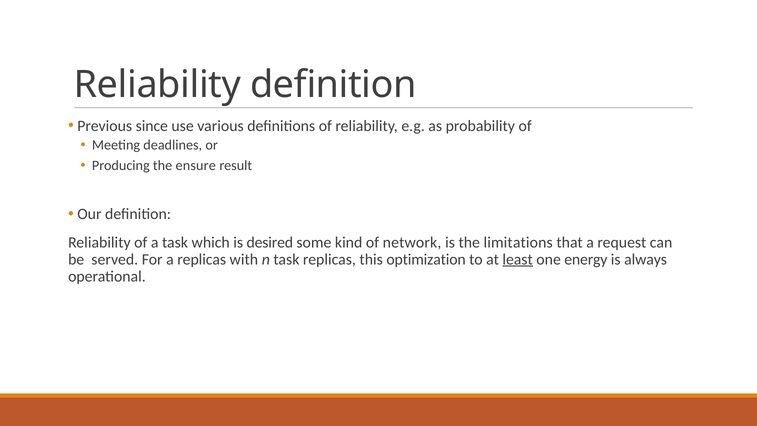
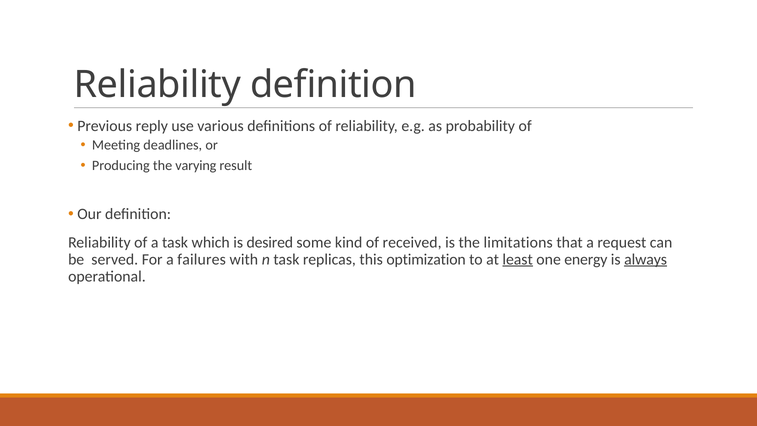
since: since -> reply
ensure: ensure -> varying
network: network -> received
a replicas: replicas -> failures
always underline: none -> present
